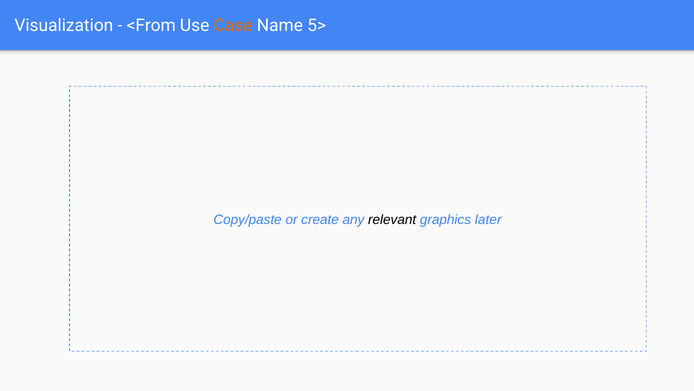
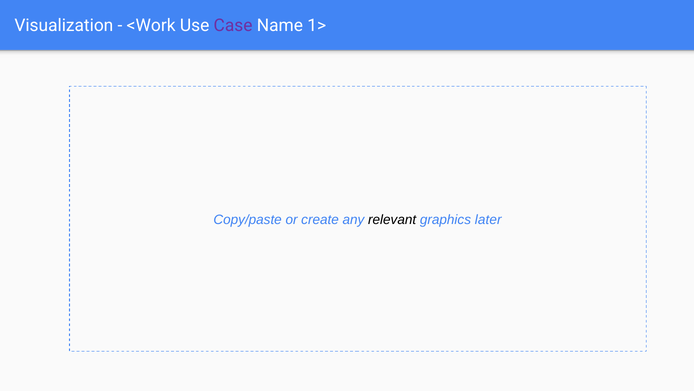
<From: <From -> <Work
Case colour: orange -> purple
5>: 5> -> 1>
